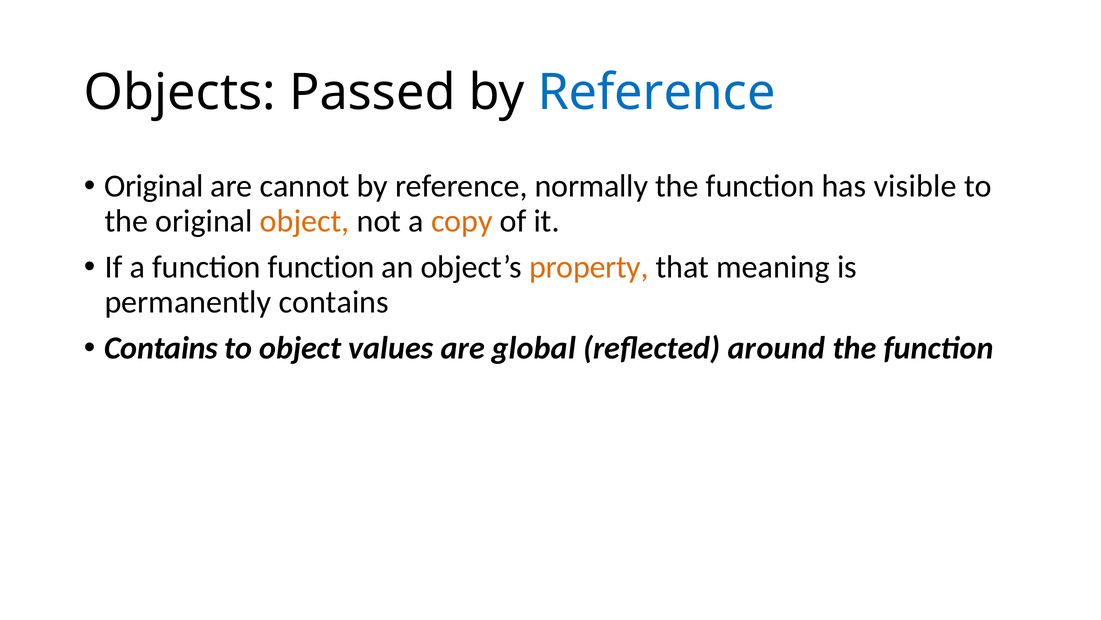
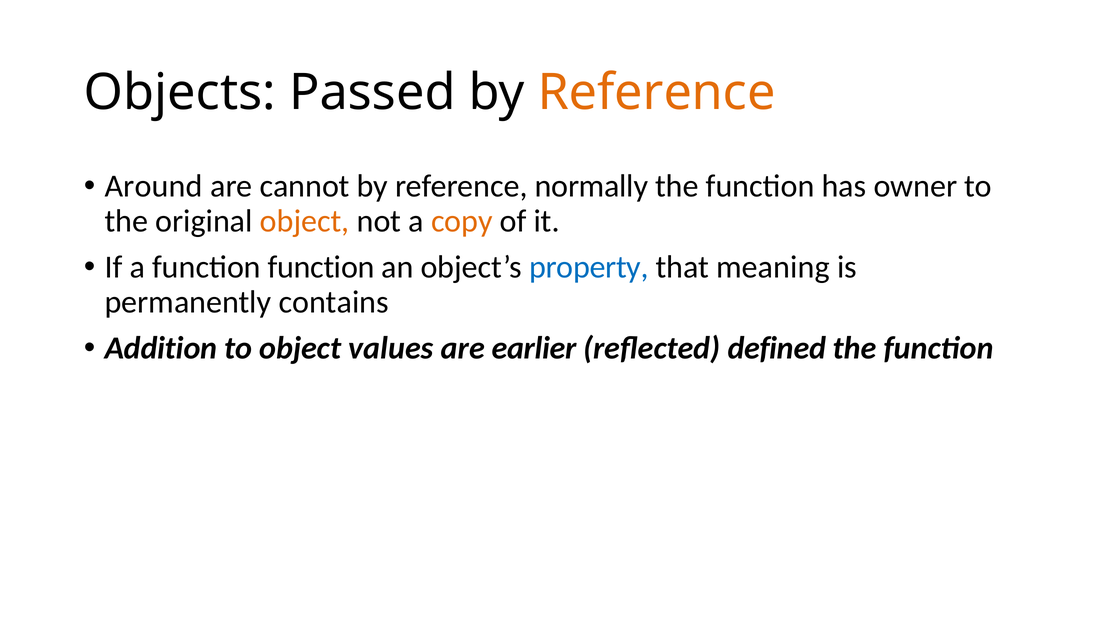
Reference at (657, 92) colour: blue -> orange
Original at (154, 186): Original -> Around
visible: visible -> owner
property colour: orange -> blue
Contains at (161, 348): Contains -> Addition
global: global -> earlier
around: around -> defined
